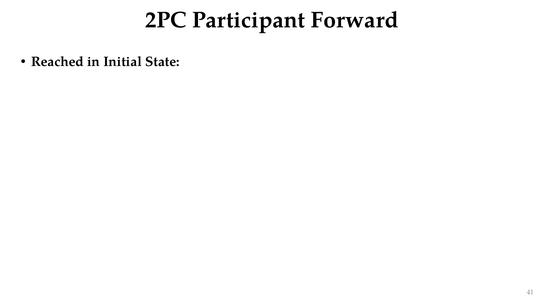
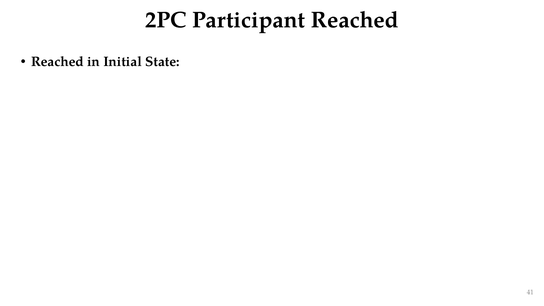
Participant Forward: Forward -> Reached
